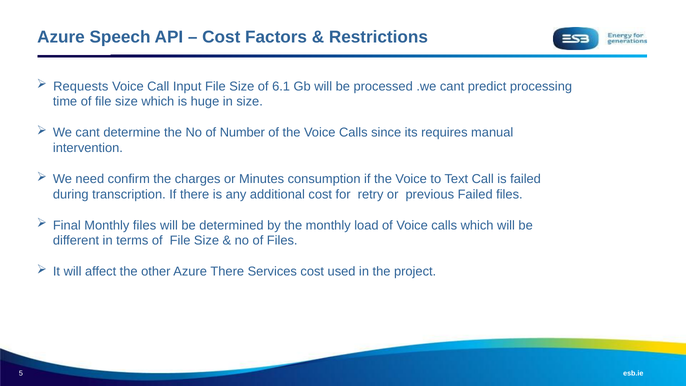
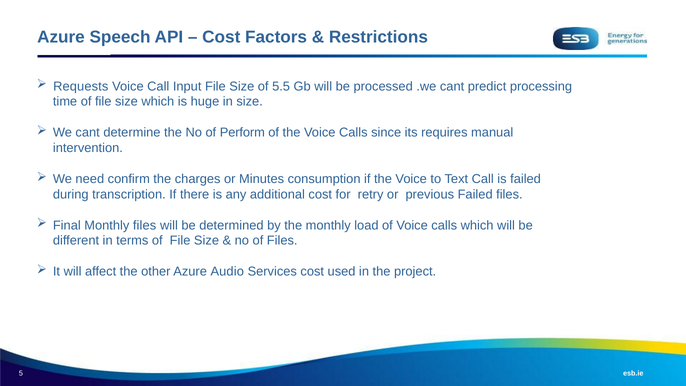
6.1: 6.1 -> 5.5
Number: Number -> Perform
Azure There: There -> Audio
